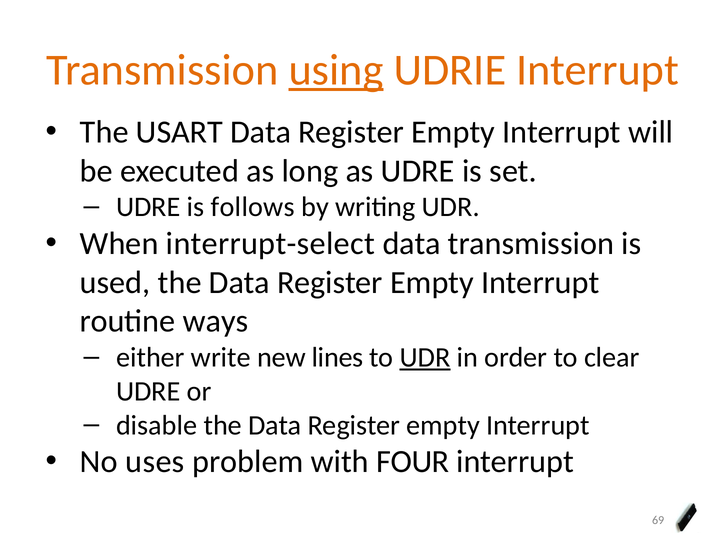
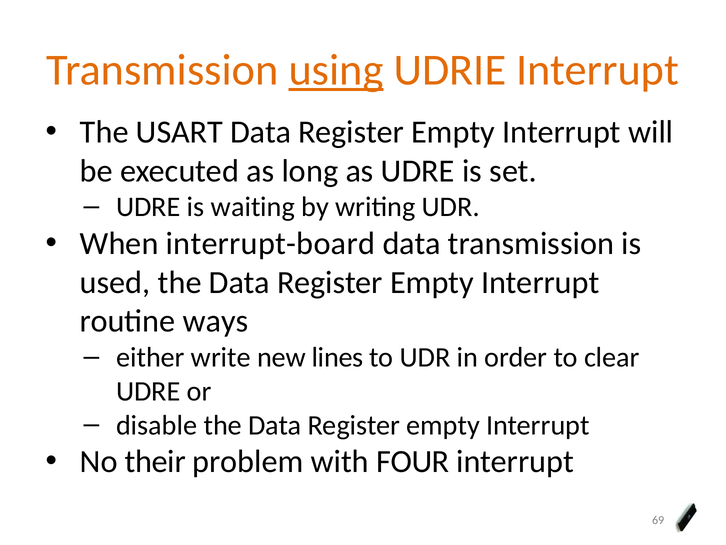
follows: follows -> waiting
interrupt-select: interrupt-select -> interrupt-board
UDR at (425, 357) underline: present -> none
uses: uses -> their
